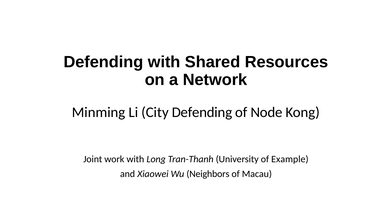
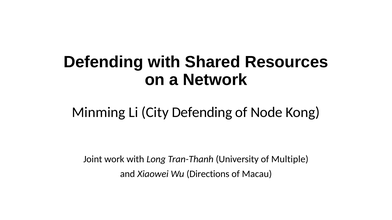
Example: Example -> Multiple
Neighbors: Neighbors -> Directions
